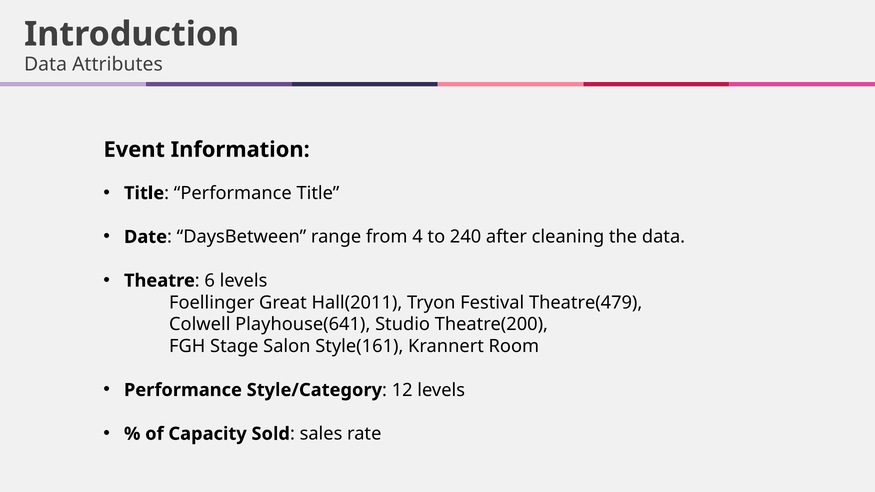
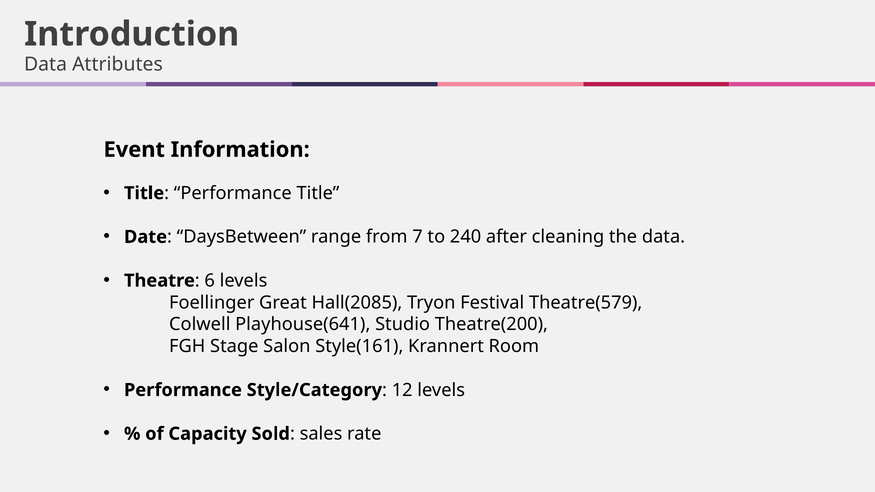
4: 4 -> 7
Hall(2011: Hall(2011 -> Hall(2085
Theatre(479: Theatre(479 -> Theatre(579
